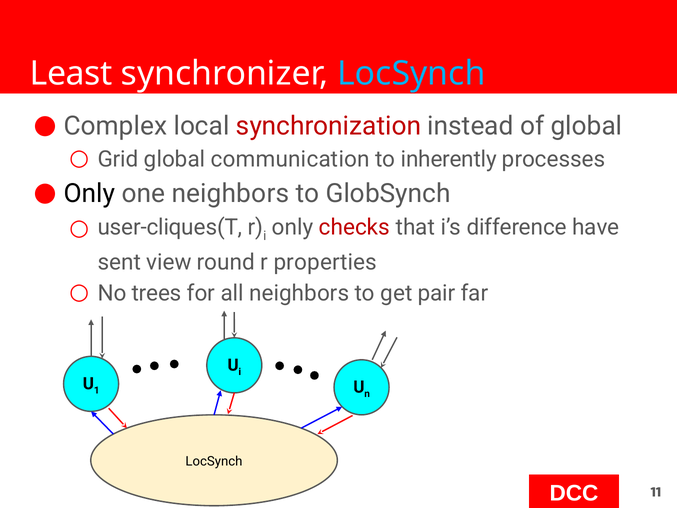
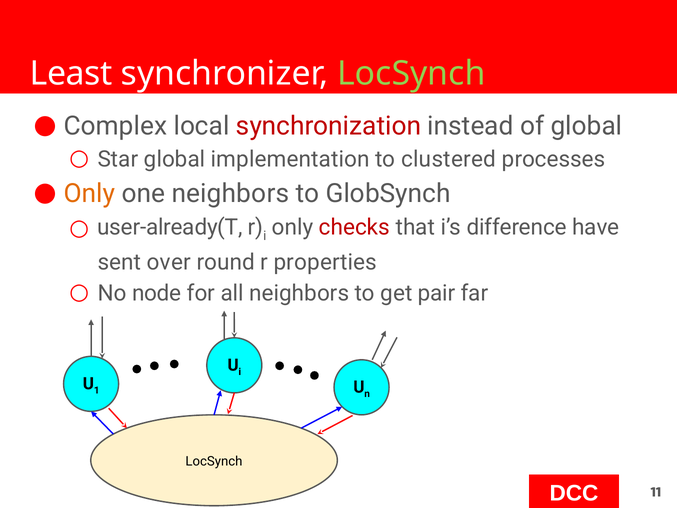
LocSynch at (411, 73) colour: light blue -> light green
Grid: Grid -> Star
communication: communication -> implementation
inherently: inherently -> clustered
Only at (89, 193) colour: black -> orange
user-cliques(T: user-cliques(T -> user-already(T
view: view -> over
trees: trees -> node
